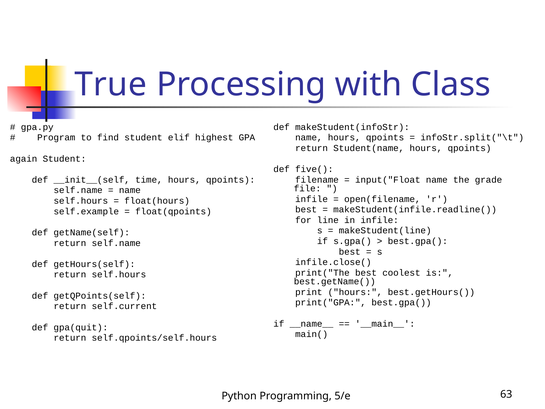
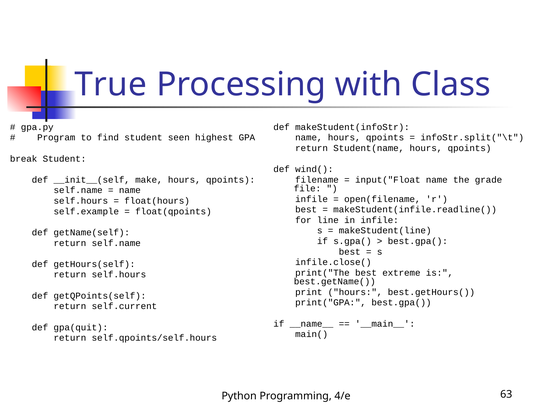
elif: elif -> seen
again: again -> break
five(: five( -> wind(
time: time -> make
coolest: coolest -> extreme
5/e: 5/e -> 4/e
